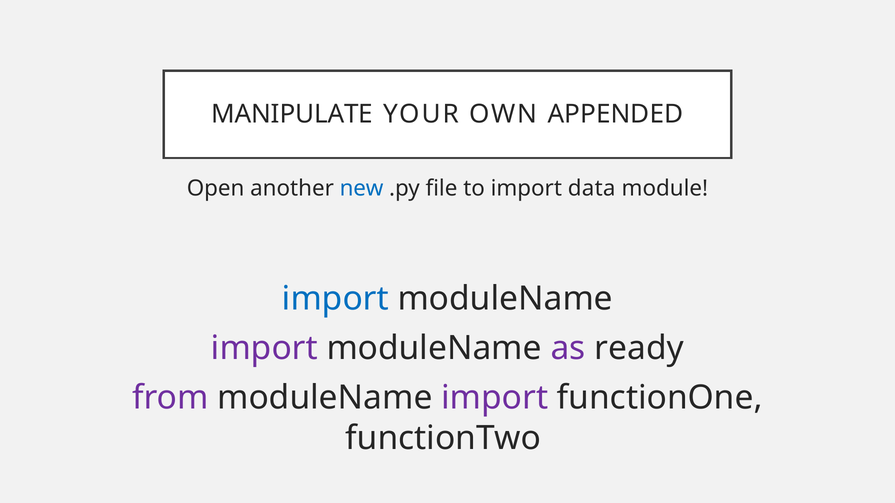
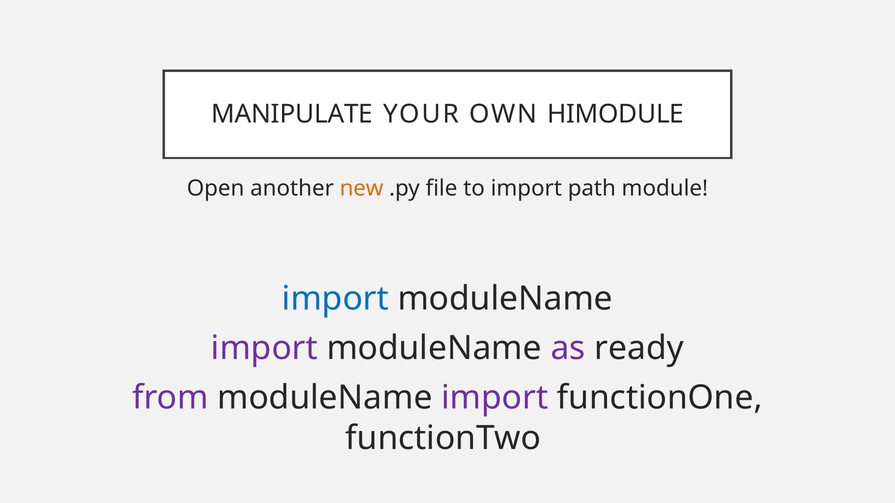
APPENDED: APPENDED -> HIMODULE
new colour: blue -> orange
data: data -> path
